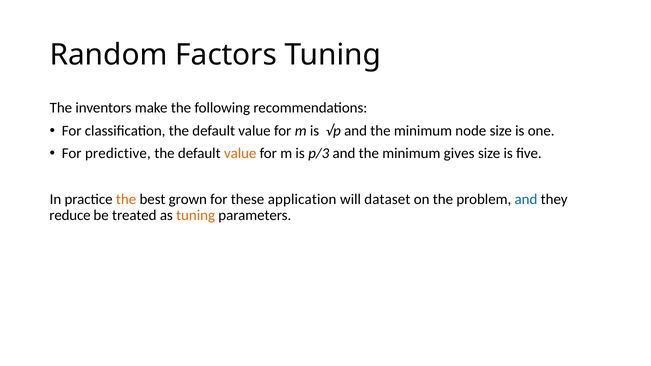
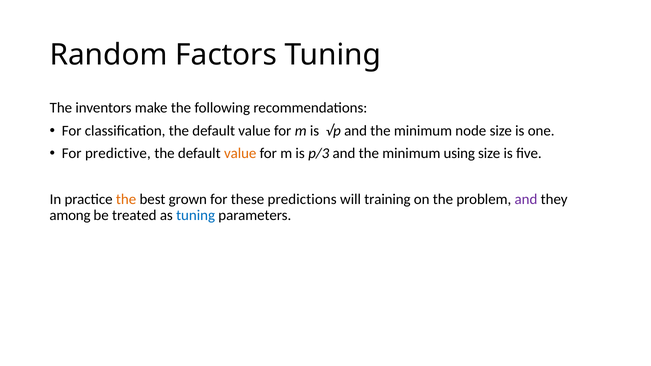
gives: gives -> using
application: application -> predictions
dataset: dataset -> training
and at (526, 199) colour: blue -> purple
reduce: reduce -> among
tuning at (196, 215) colour: orange -> blue
